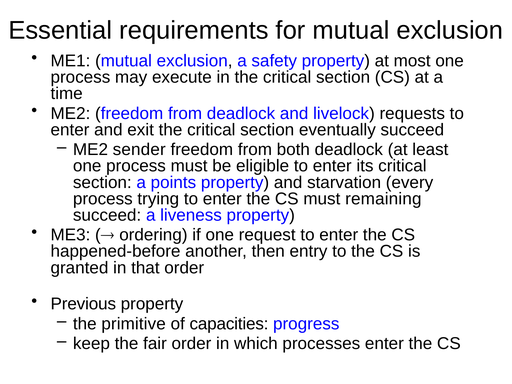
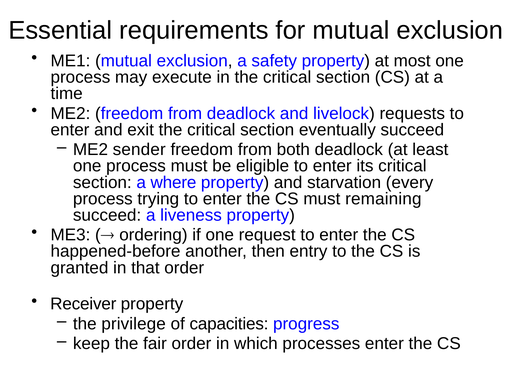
points: points -> where
Previous: Previous -> Receiver
primitive: primitive -> privilege
